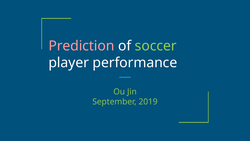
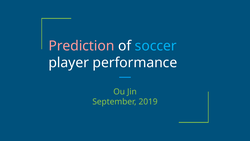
soccer colour: light green -> light blue
